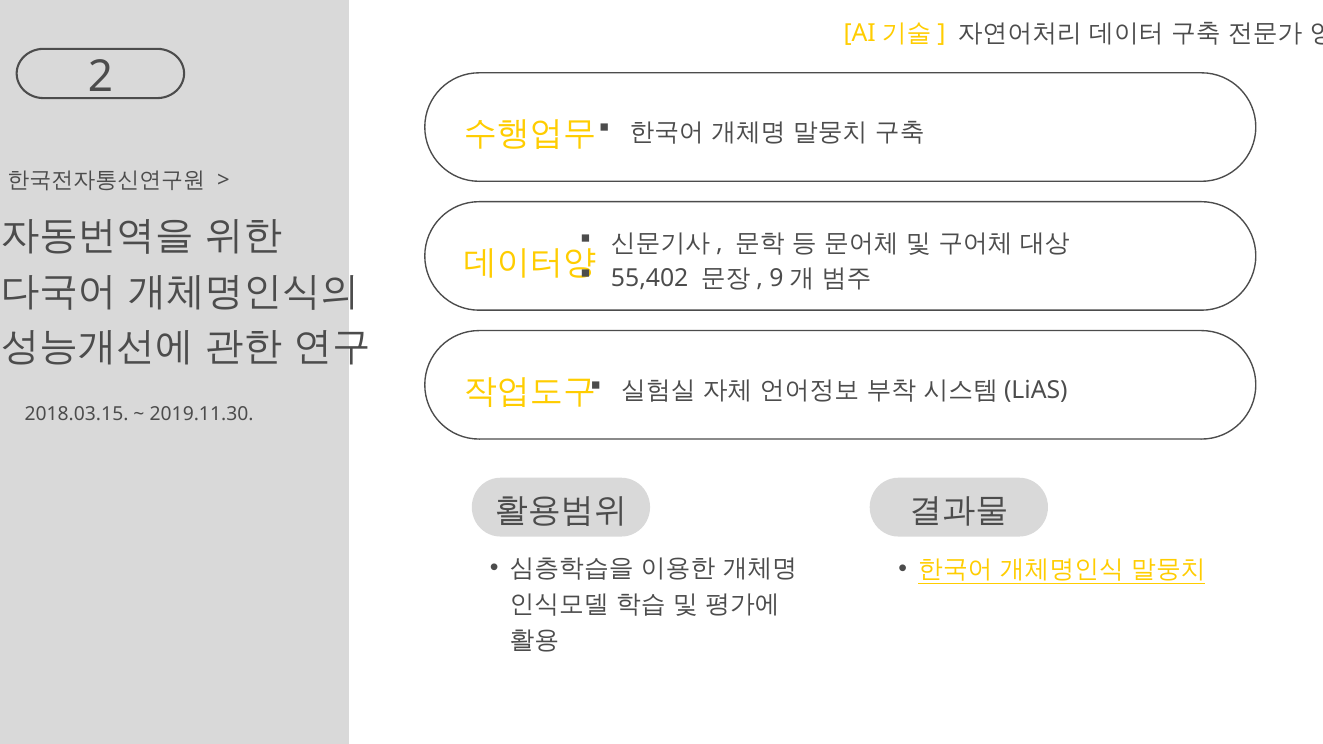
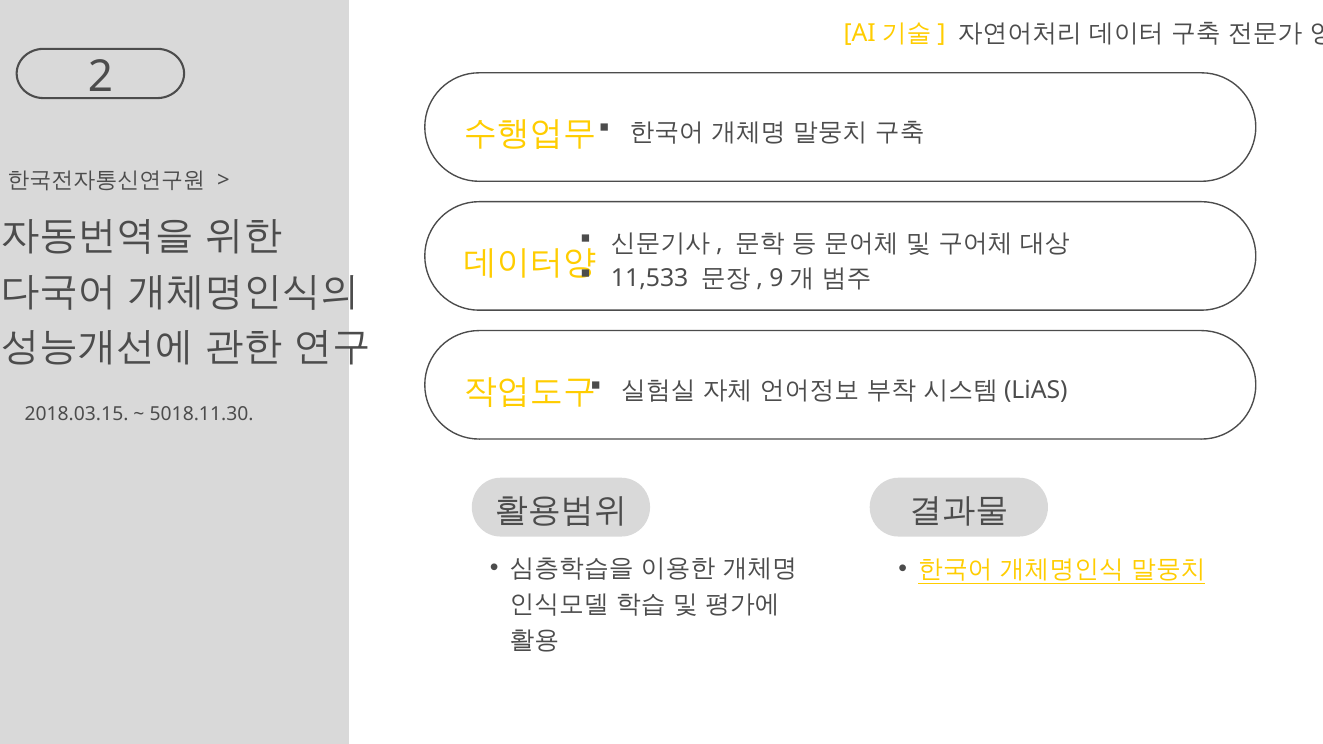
55,402: 55,402 -> 11,533
2019.11.30: 2019.11.30 -> 5018.11.30
